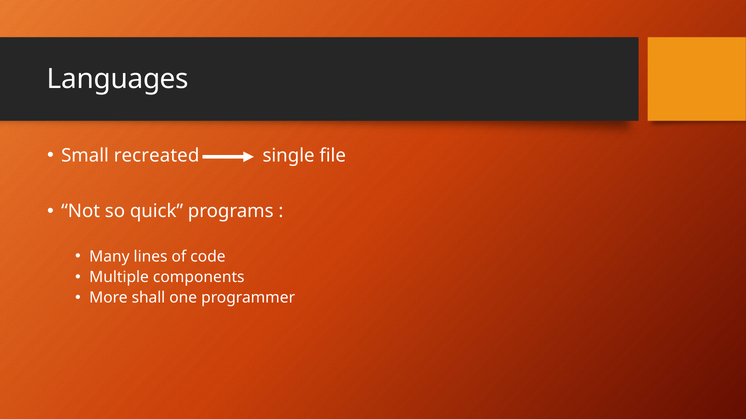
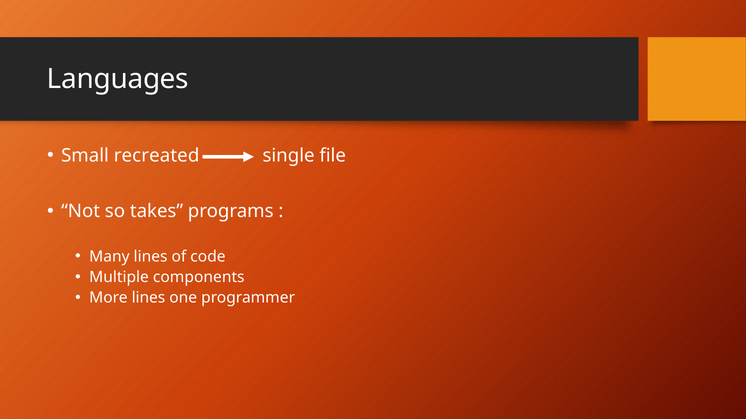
quick: quick -> takes
More shall: shall -> lines
